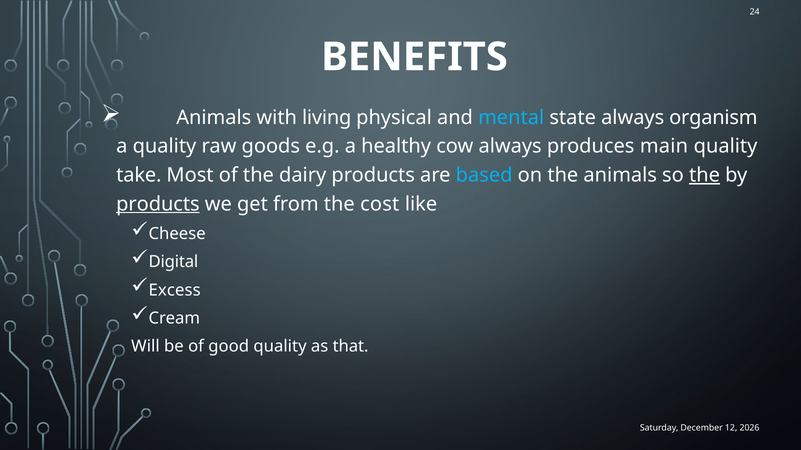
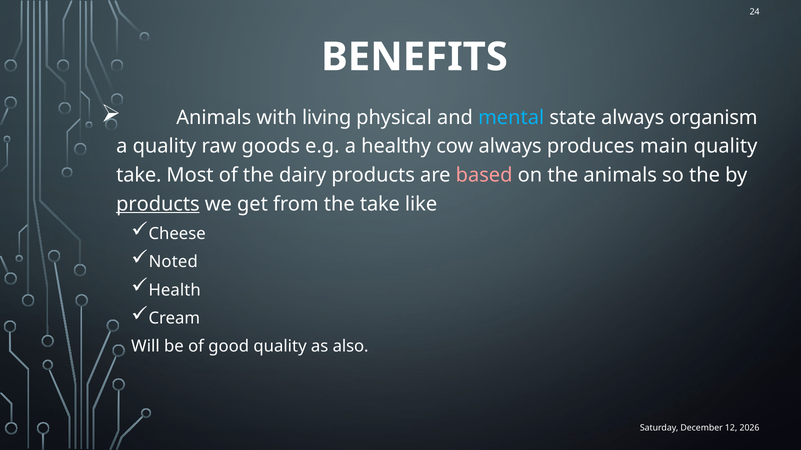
based colour: light blue -> pink
the at (705, 175) underline: present -> none
the cost: cost -> take
Digital: Digital -> Noted
Excess: Excess -> Health
that: that -> also
